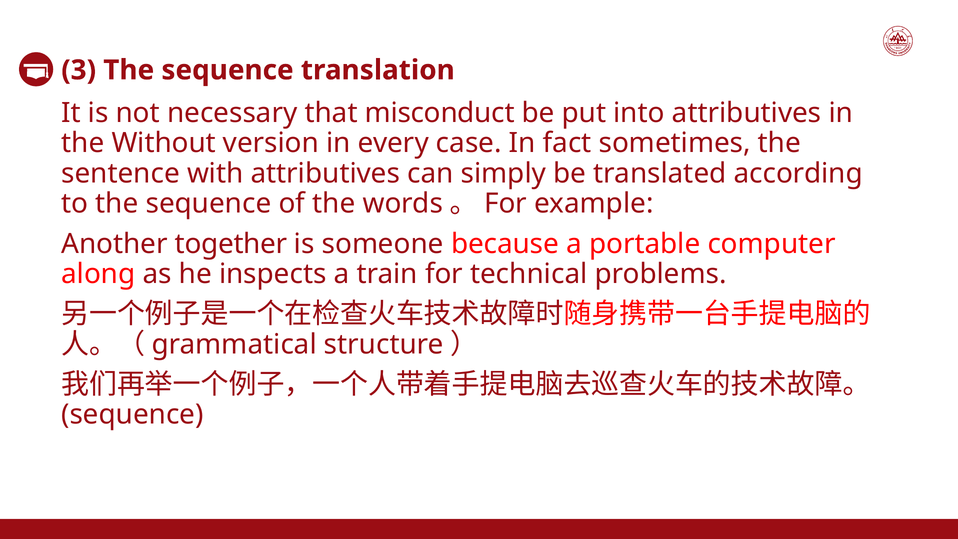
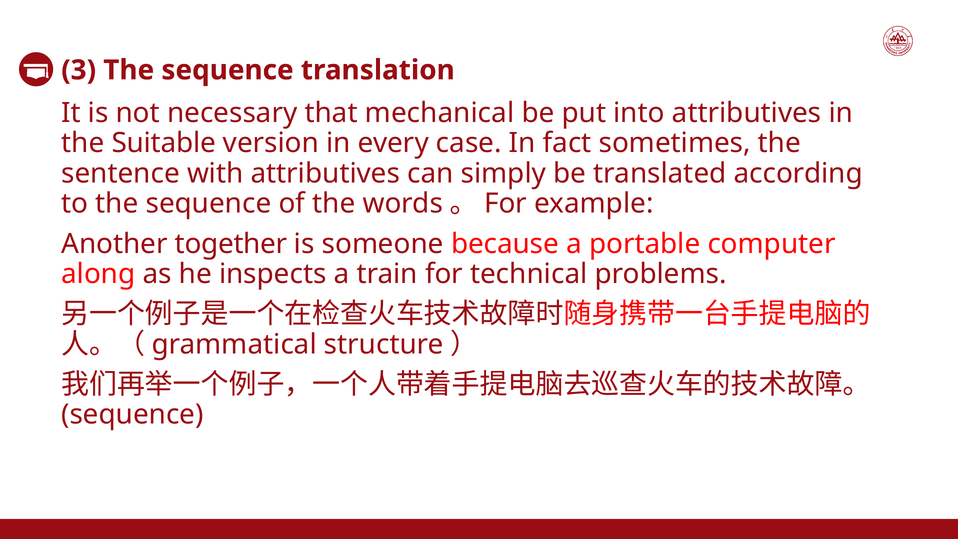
misconduct: misconduct -> mechanical
Without: Without -> Suitable
